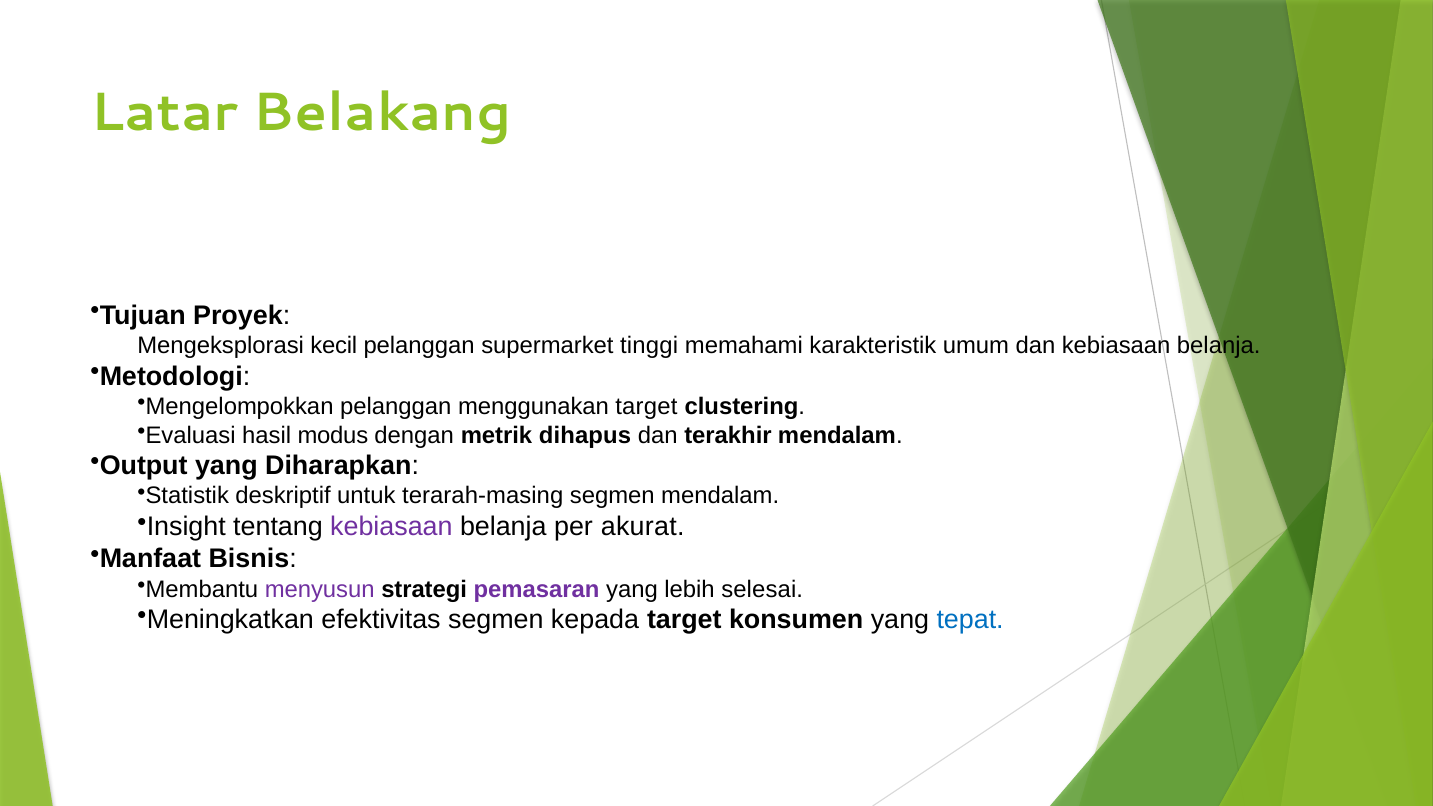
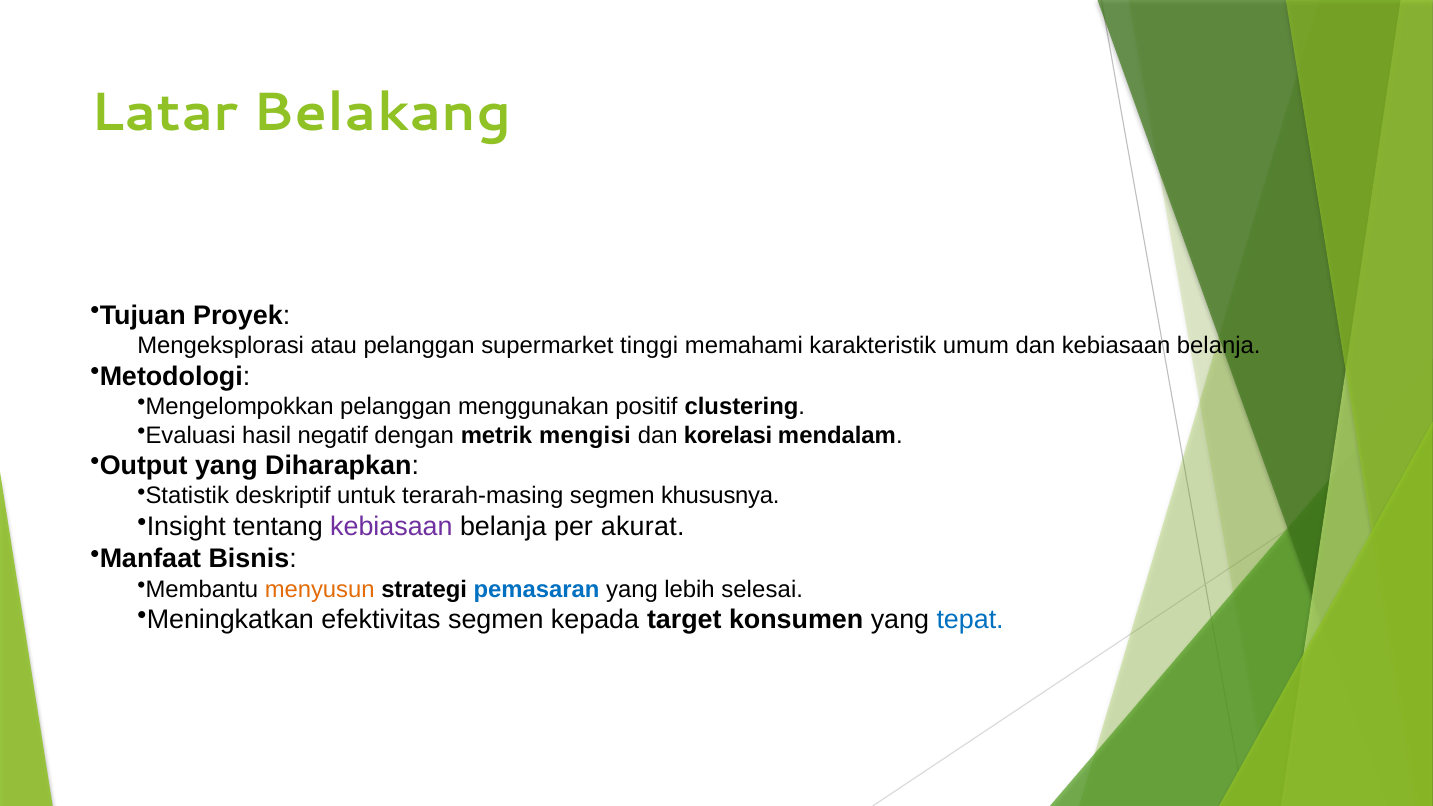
kecil: kecil -> atau
menggunakan target: target -> positif
modus: modus -> negatif
dihapus: dihapus -> mengisi
terakhir: terakhir -> korelasi
segmen mendalam: mendalam -> khususnya
menyusun colour: purple -> orange
pemasaran colour: purple -> blue
